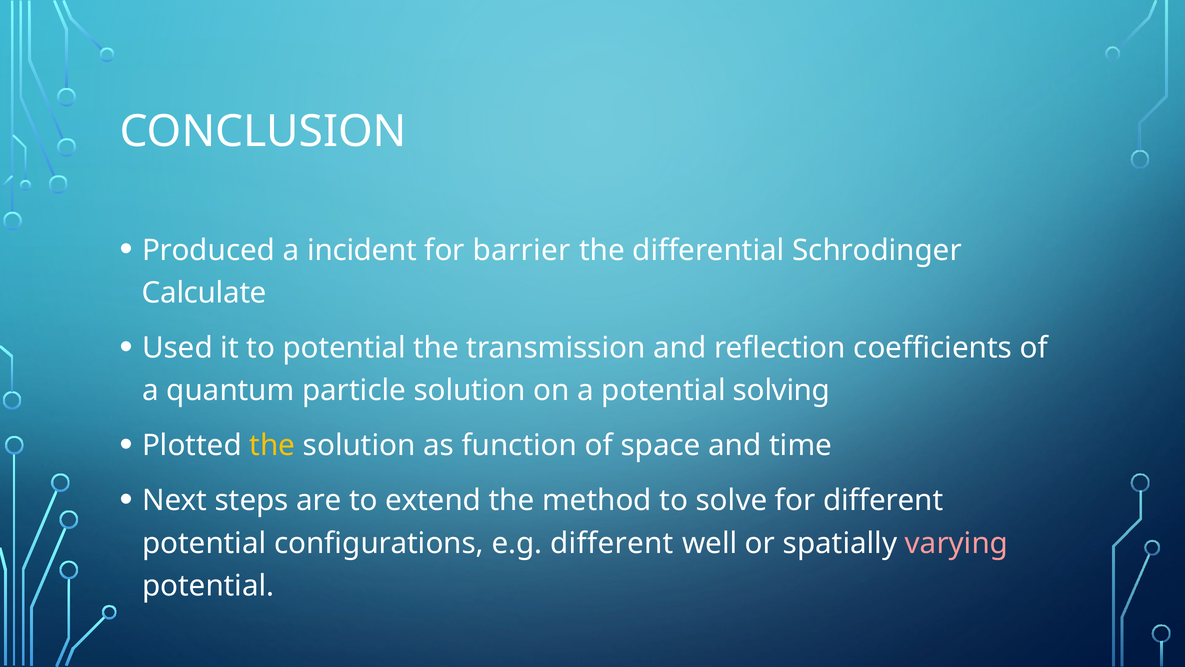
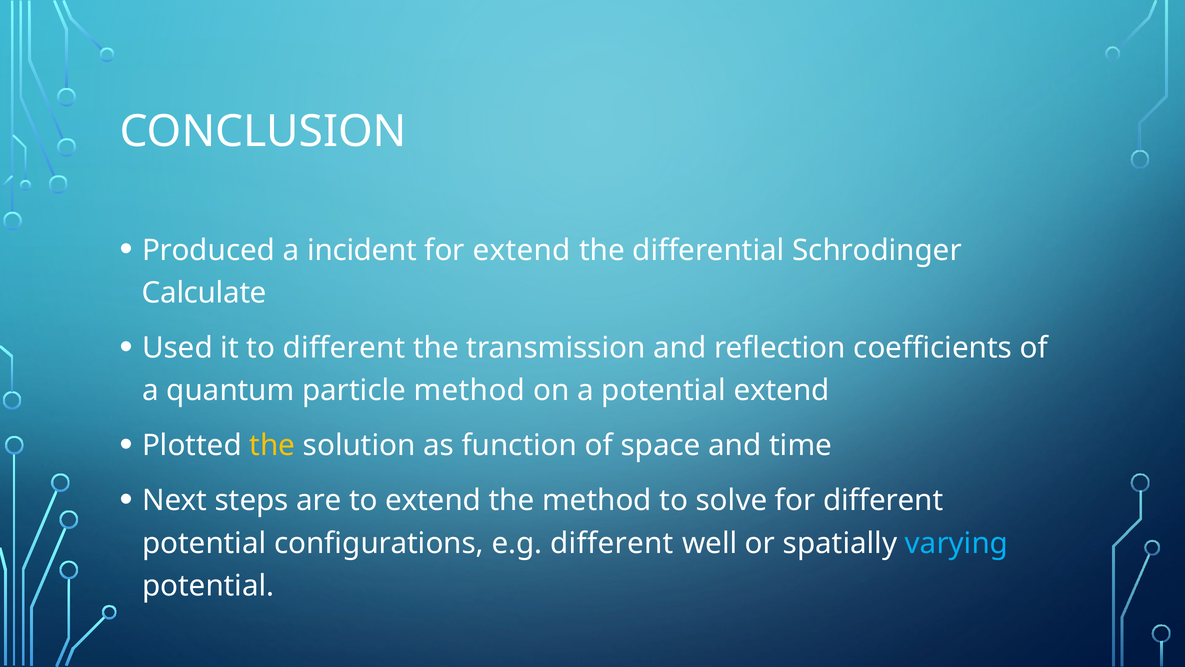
for barrier: barrier -> extend
to potential: potential -> different
particle solution: solution -> method
potential solving: solving -> extend
varying colour: pink -> light blue
